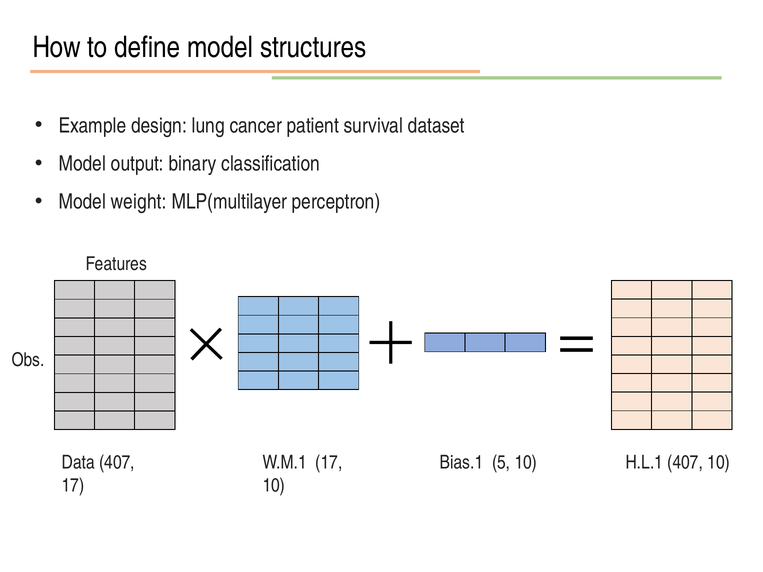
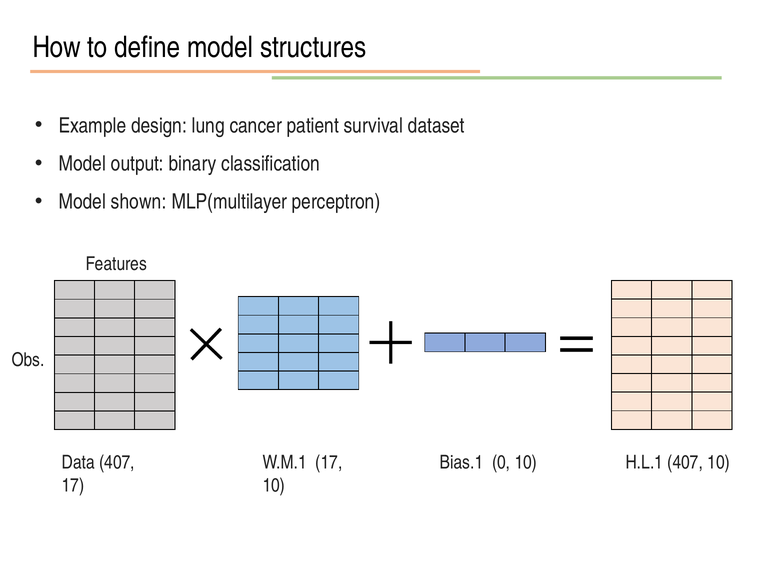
weight: weight -> shown
5: 5 -> 0
